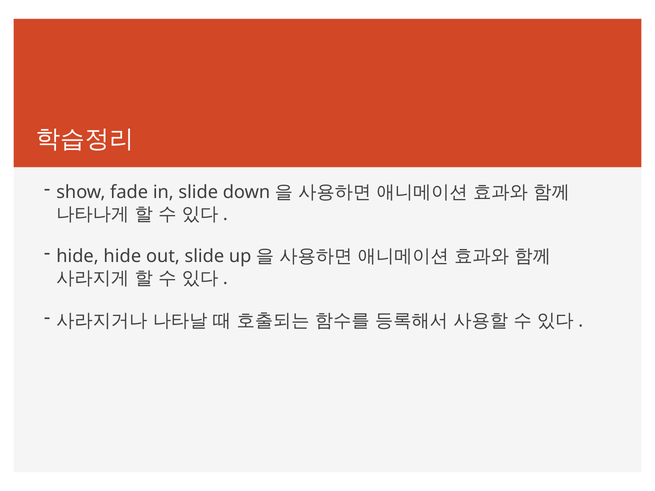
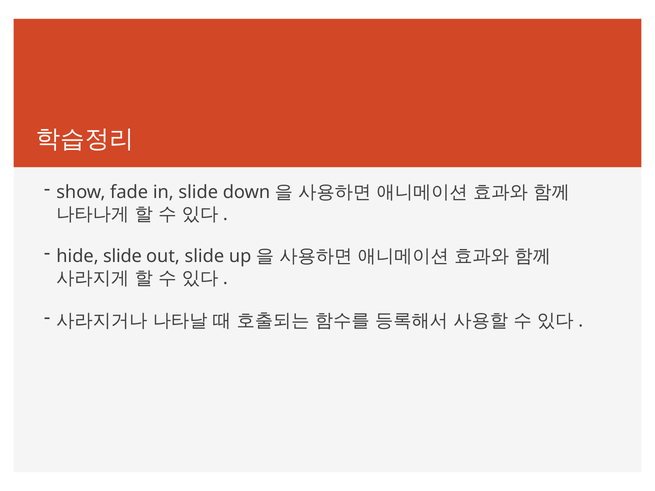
hide hide: hide -> slide
